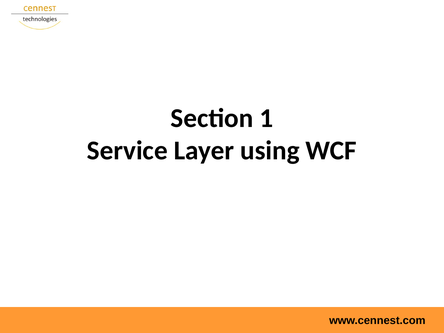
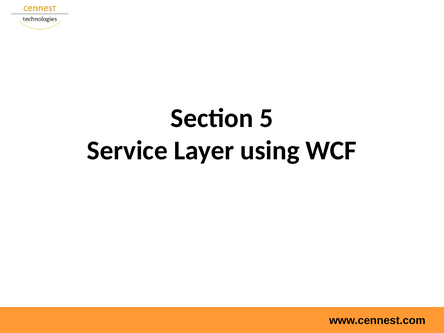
1: 1 -> 5
